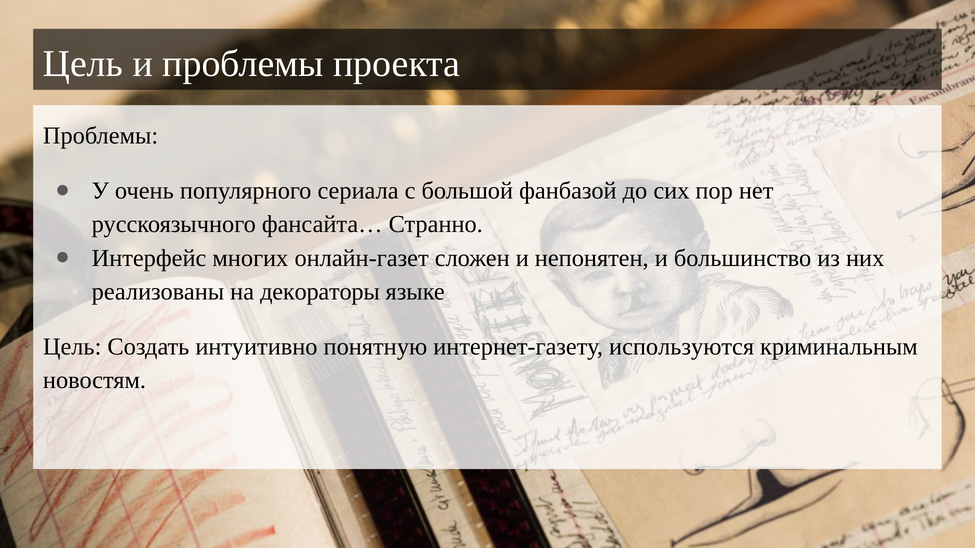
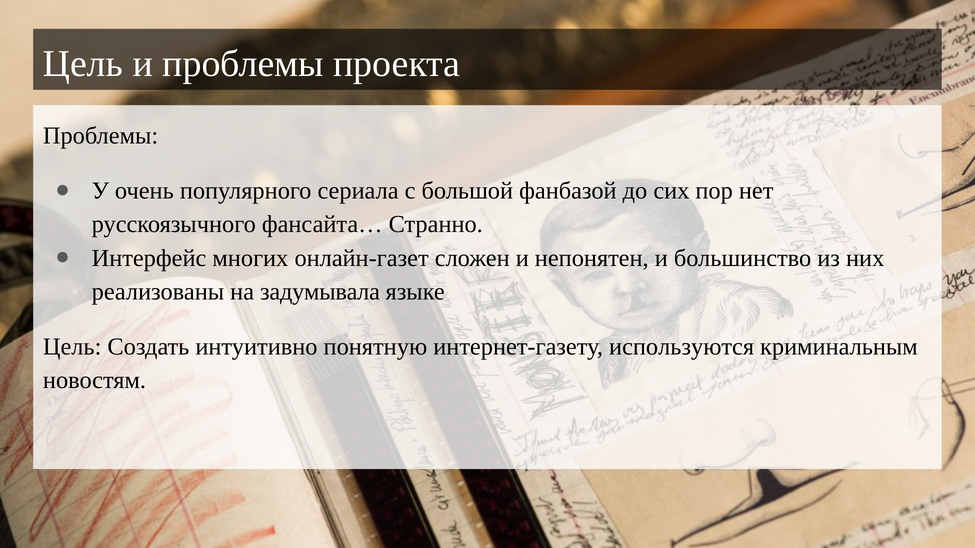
декораторы: декораторы -> задумывала
